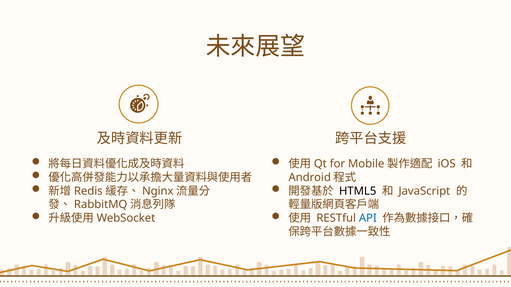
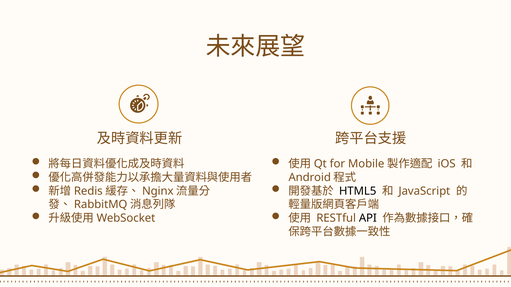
API colour: blue -> black
